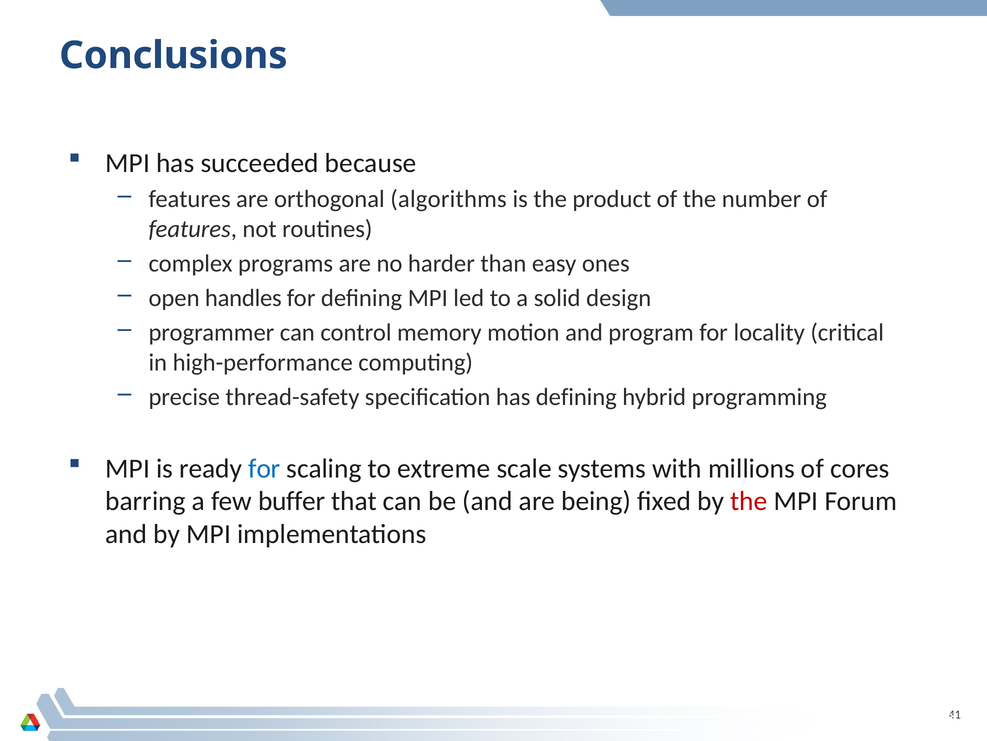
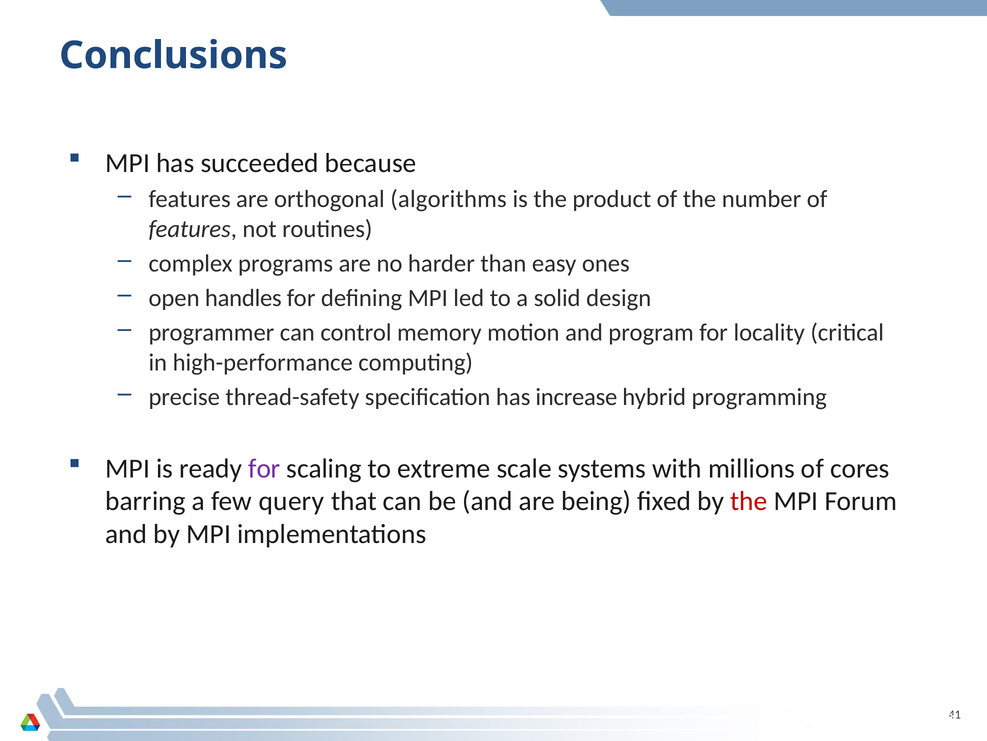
has defining: defining -> increase
for at (264, 468) colour: blue -> purple
buffer: buffer -> query
